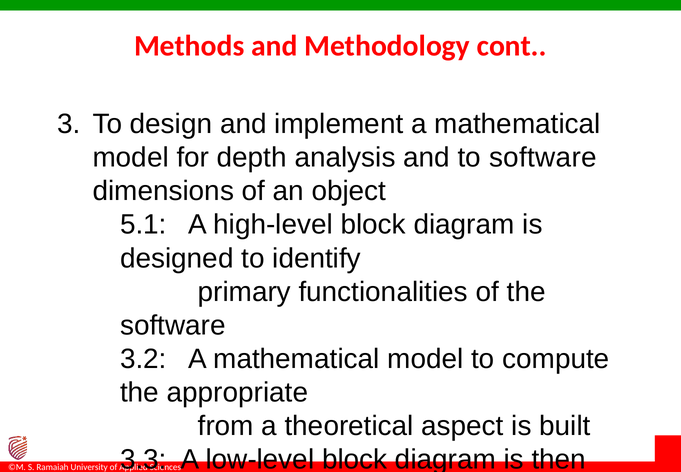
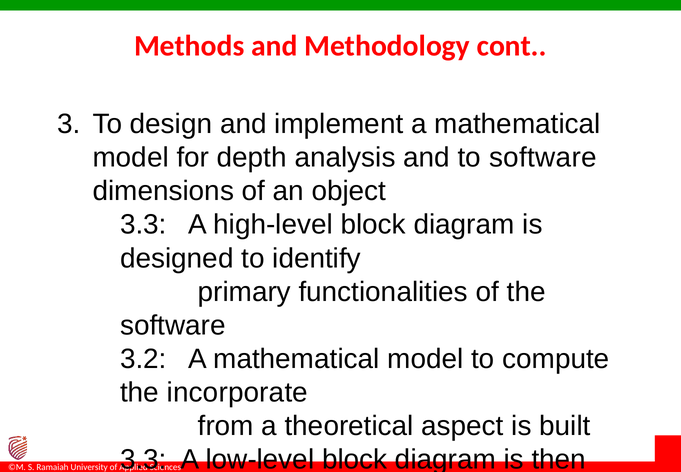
5.1 at (143, 224): 5.1 -> 3.3
appropriate: appropriate -> incorporate
